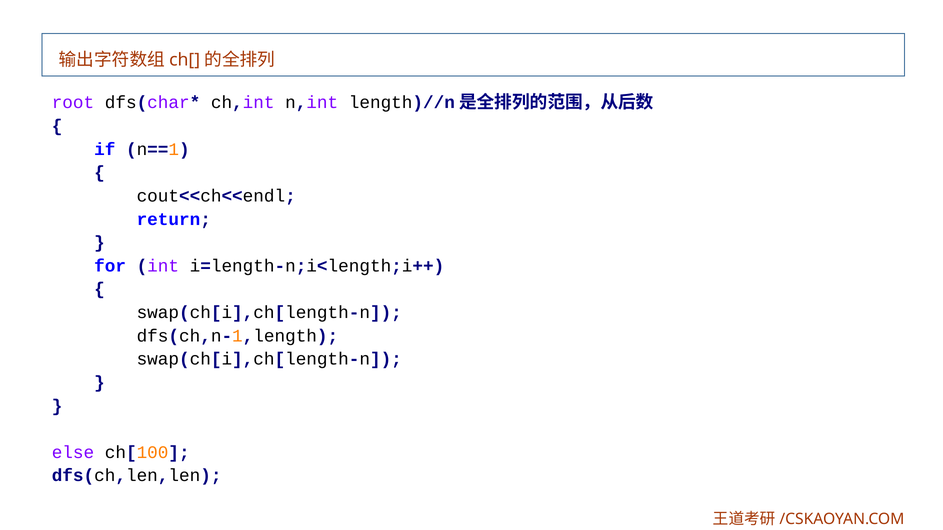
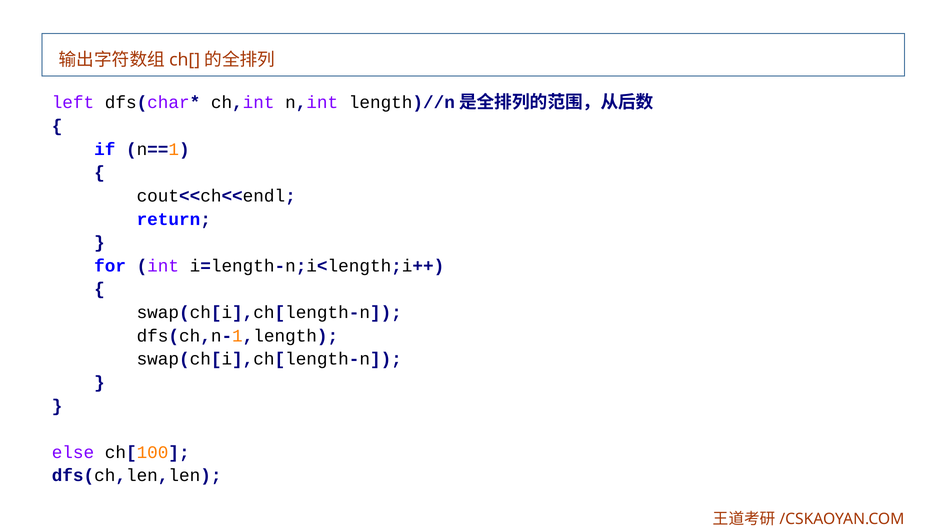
root: root -> left
